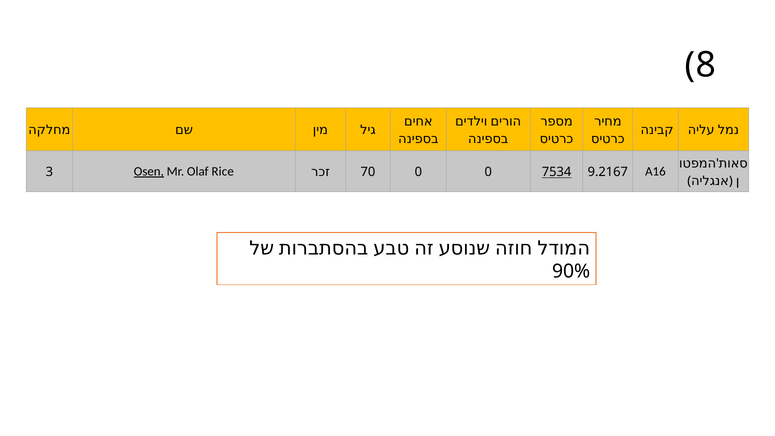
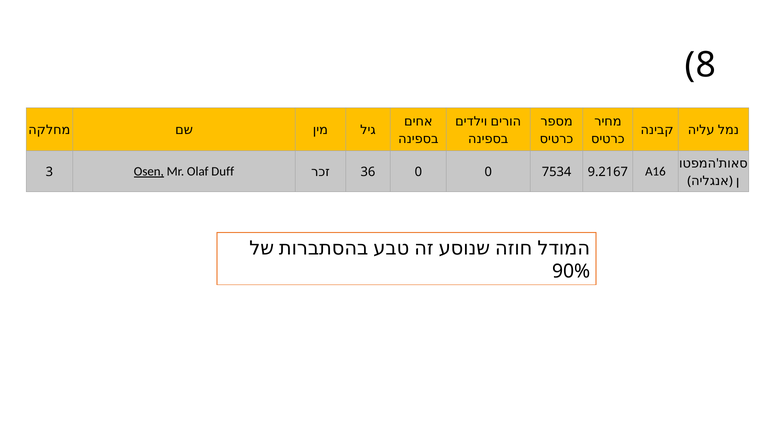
Rice: Rice -> Duff
70: 70 -> 36
7534 underline: present -> none
